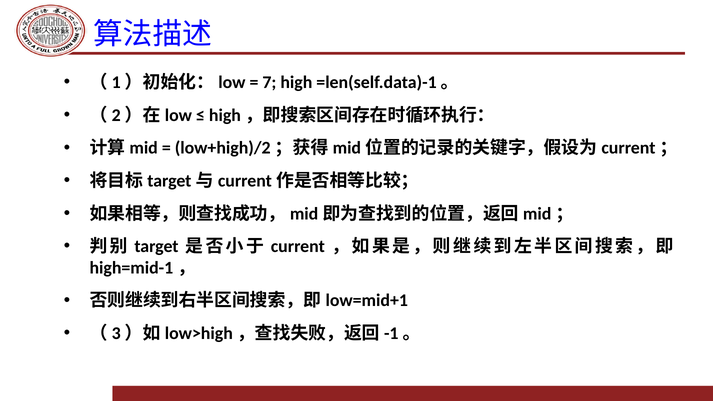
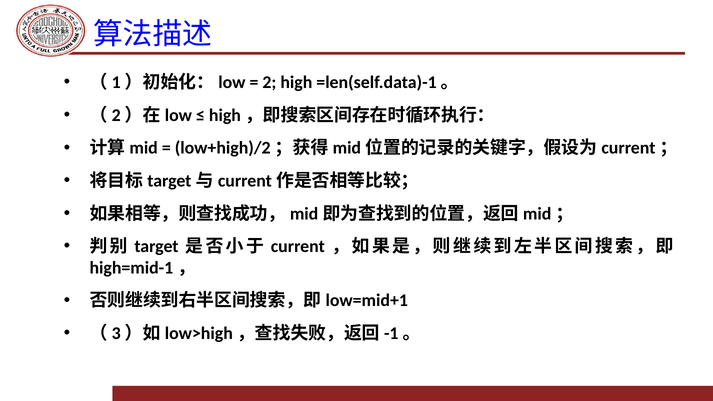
7: 7 -> 2
